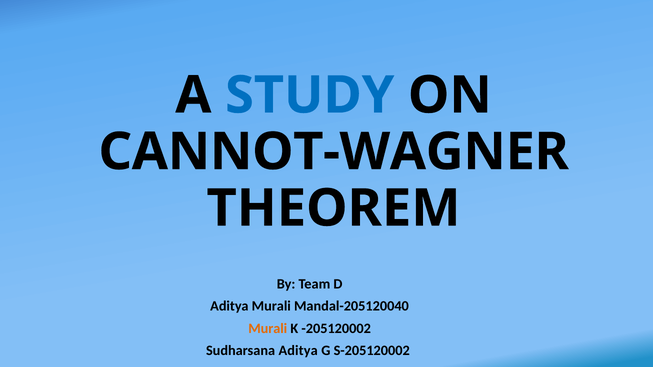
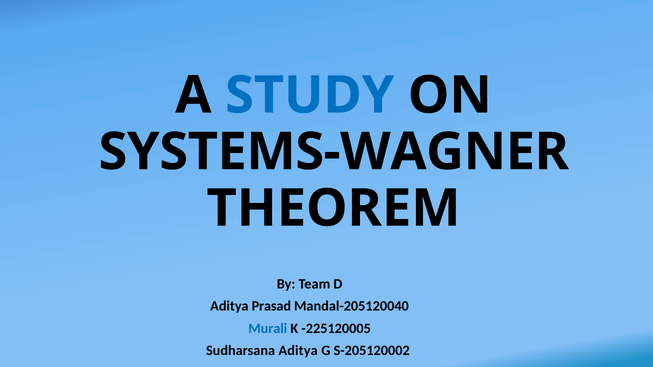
CANNOT-WAGNER: CANNOT-WAGNER -> SYSTEMS-WAGNER
Aditya Murali: Murali -> Prasad
Murali at (268, 329) colour: orange -> blue
-205120002: -205120002 -> -225120005
